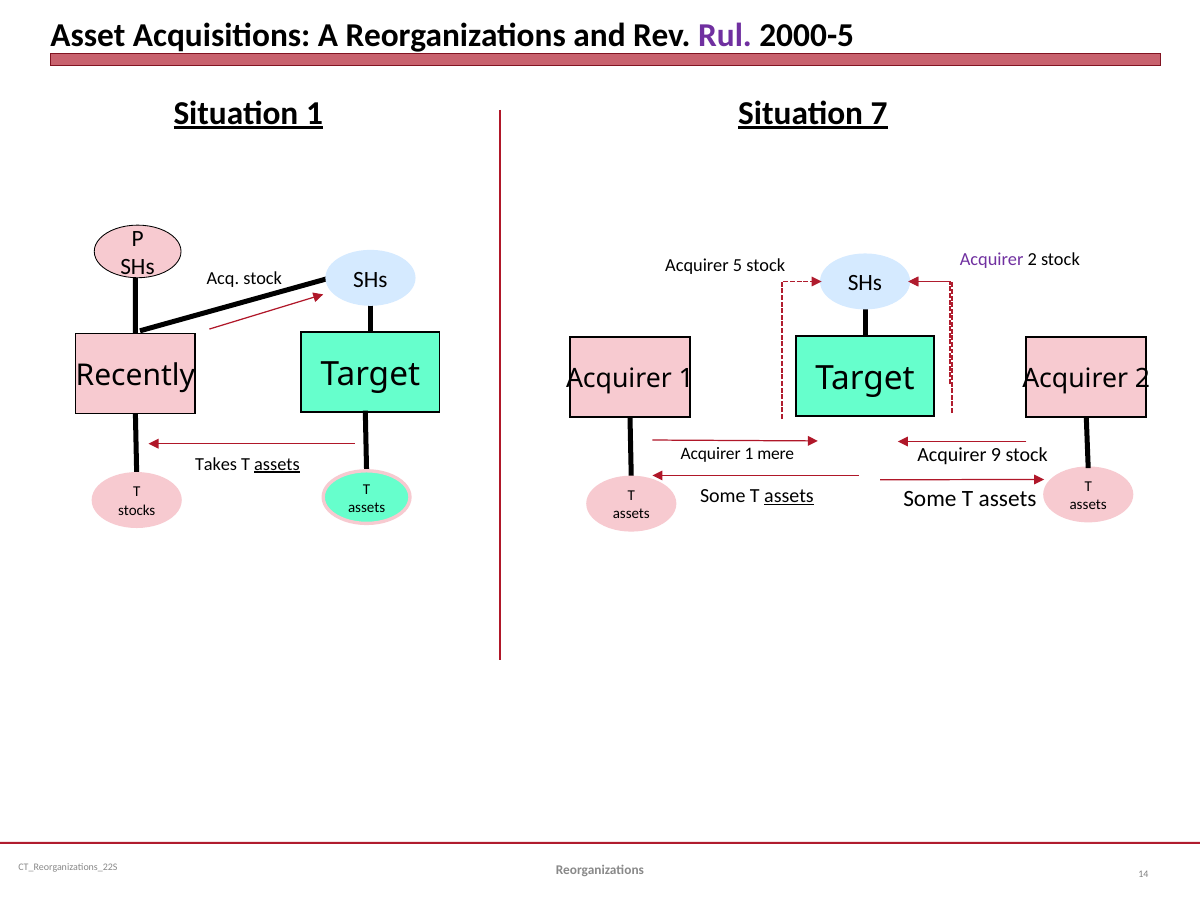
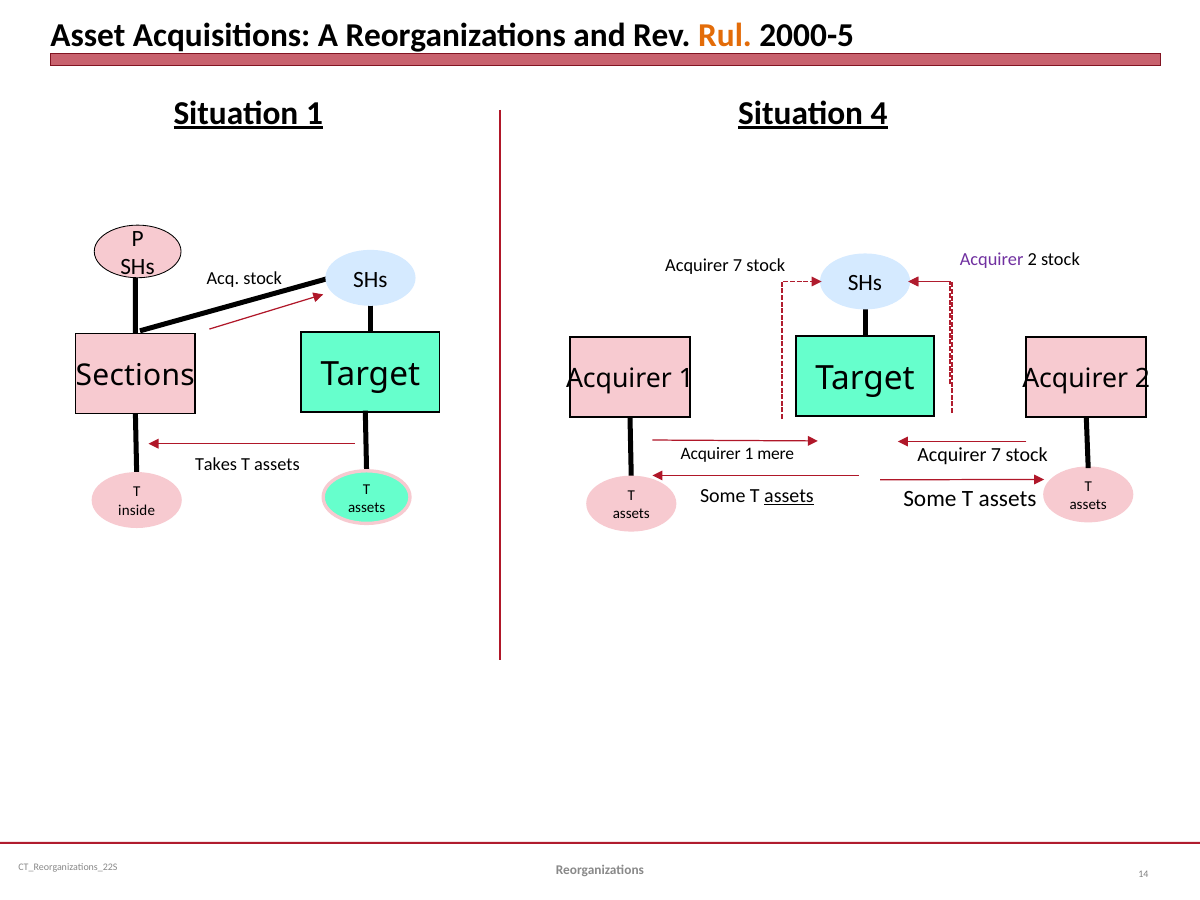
Rul colour: purple -> orange
7: 7 -> 4
5 at (738, 266): 5 -> 7
Recently: Recently -> Sections
9 at (996, 455): 9 -> 7
assets at (277, 464) underline: present -> none
stocks: stocks -> inside
